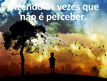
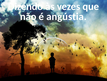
perceber: perceber -> angústia
